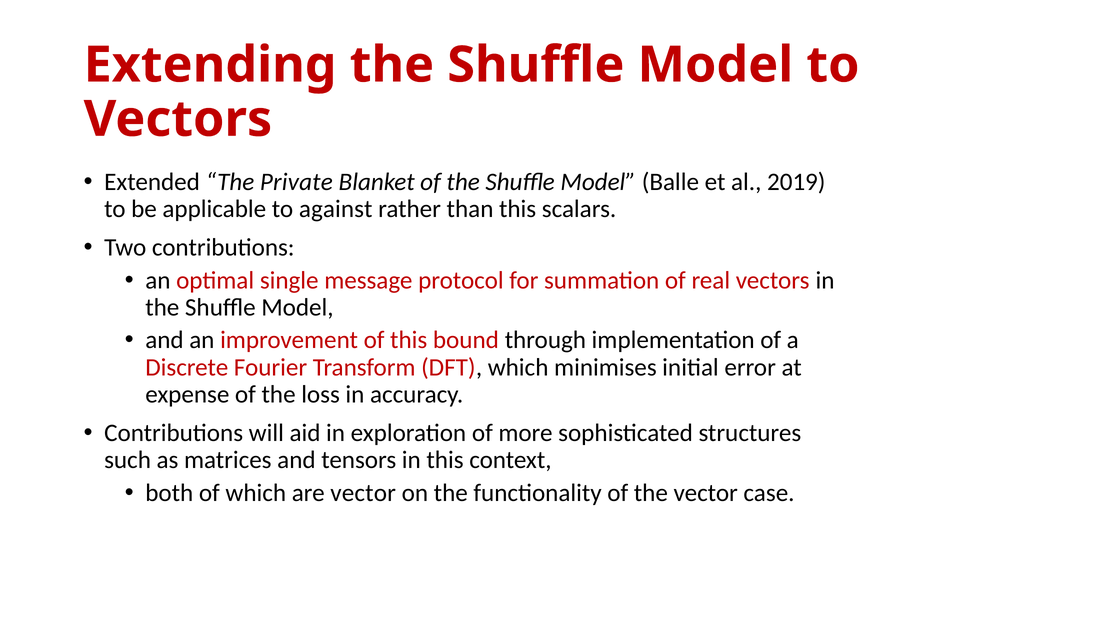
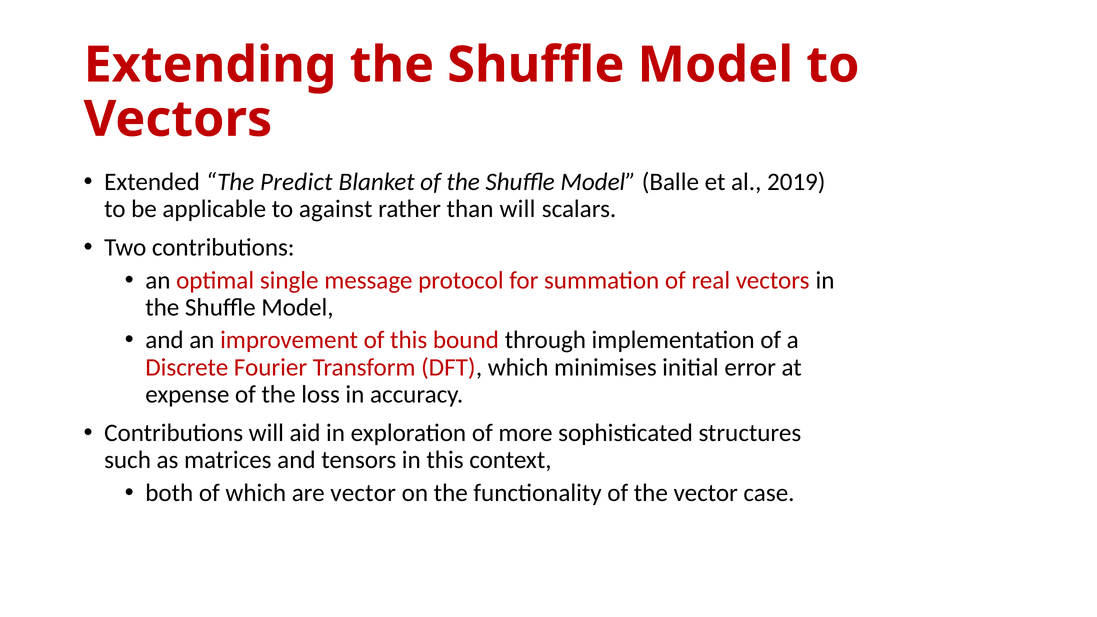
Private: Private -> Predict
than this: this -> will
